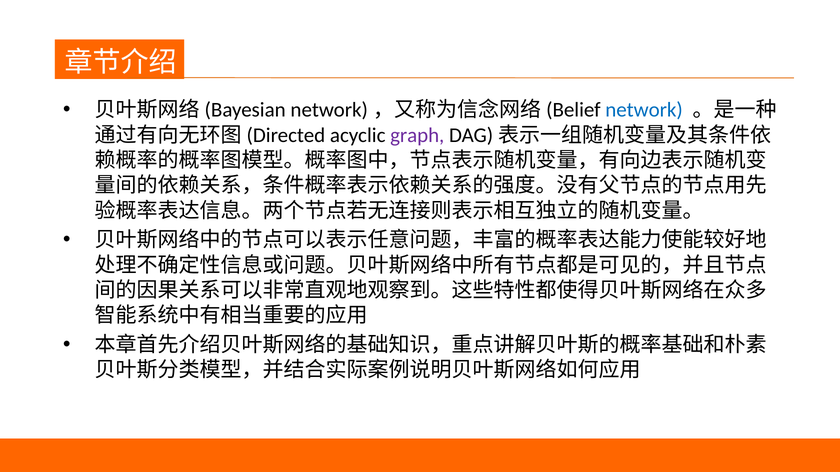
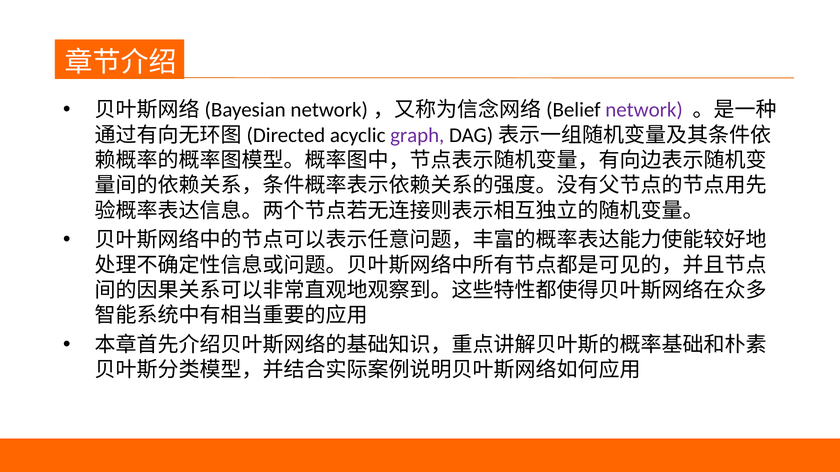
network colour: blue -> purple
